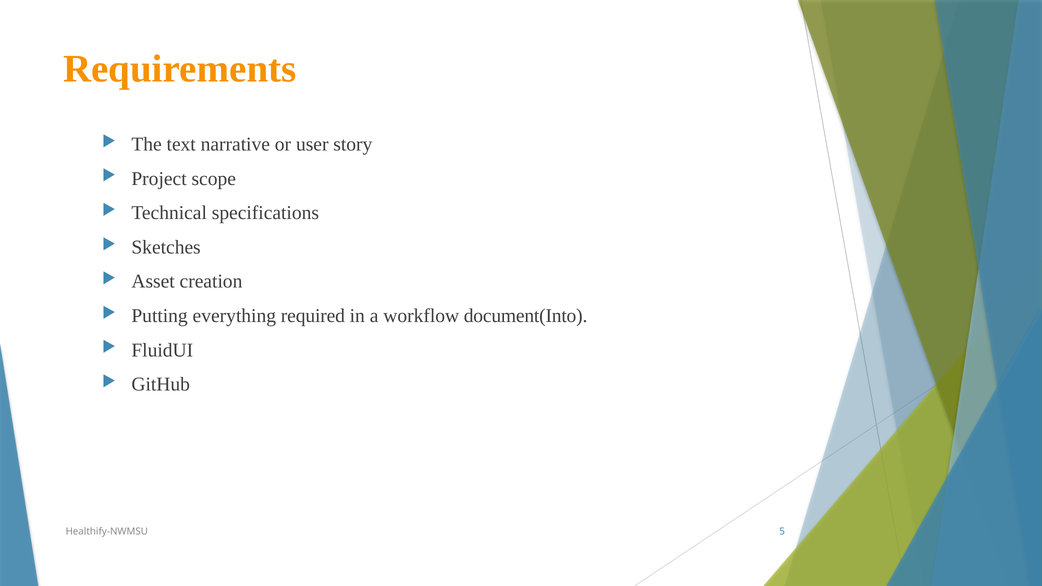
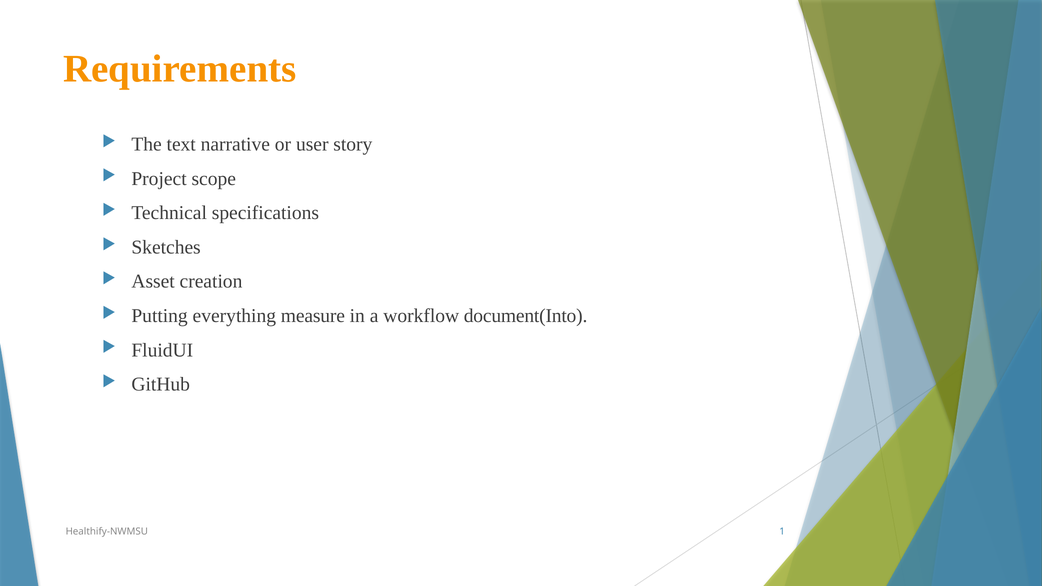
required: required -> measure
5: 5 -> 1
